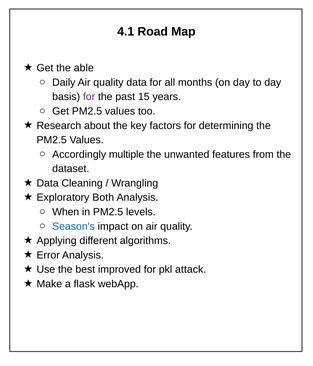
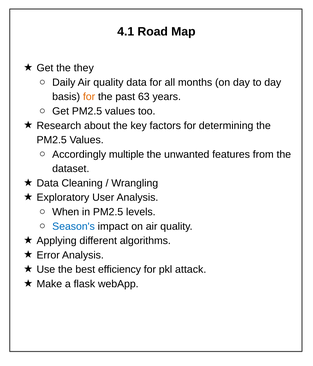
able: able -> they
for at (89, 97) colour: purple -> orange
15: 15 -> 63
Both: Both -> User
improved: improved -> efficiency
